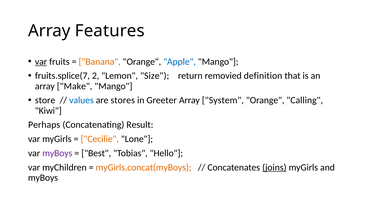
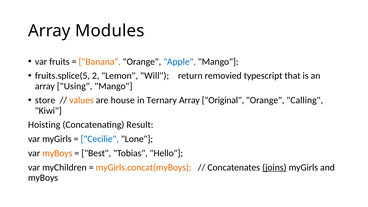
Features: Features -> Modules
var at (41, 62) underline: present -> none
fruits.splice(7: fruits.splice(7 -> fruits.splice(5
Size: Size -> Will
definition: definition -> typescript
Make: Make -> Using
values colour: blue -> orange
stores: stores -> house
Greeter: Greeter -> Ternary
System: System -> Original
Perhaps: Perhaps -> Hoisting
Cecilie colour: orange -> blue
myBoys at (57, 153) colour: purple -> orange
